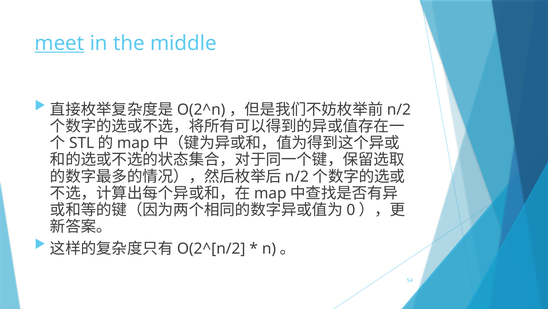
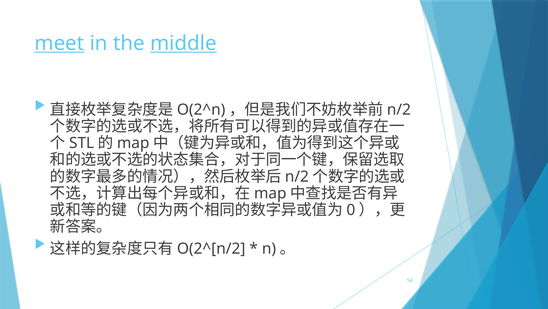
middle underline: none -> present
